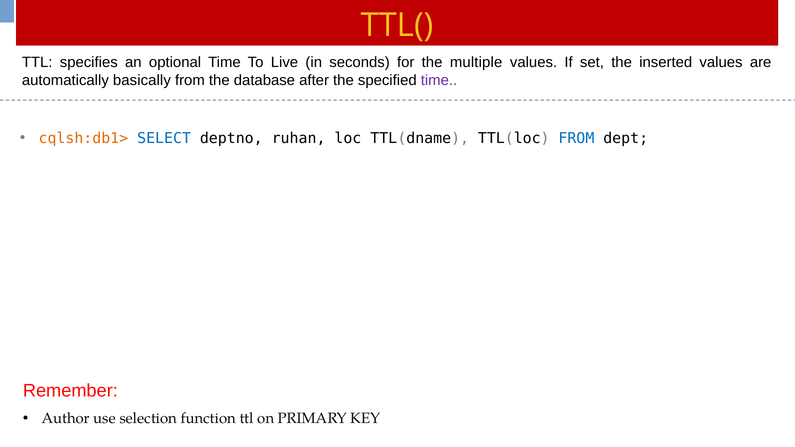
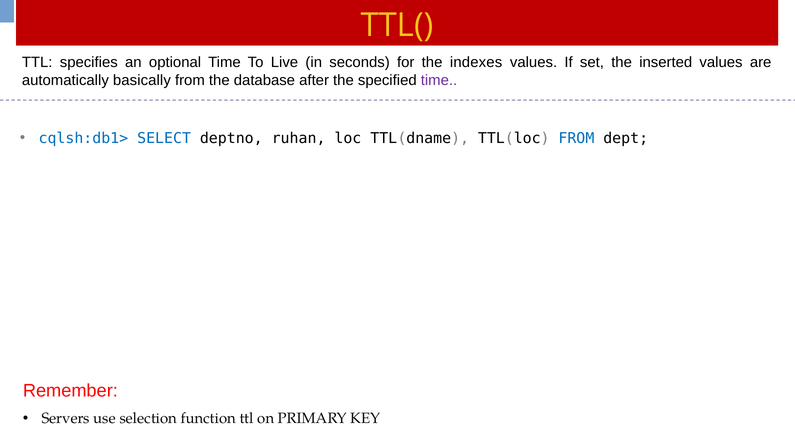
multiple: multiple -> indexes
cqlsh:db1> colour: orange -> blue
Author: Author -> Servers
